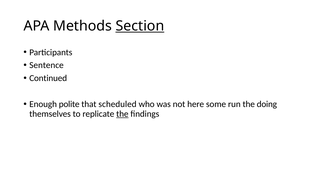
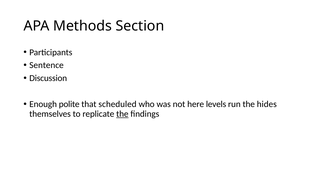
Section underline: present -> none
Continued: Continued -> Discussion
some: some -> levels
doing: doing -> hides
